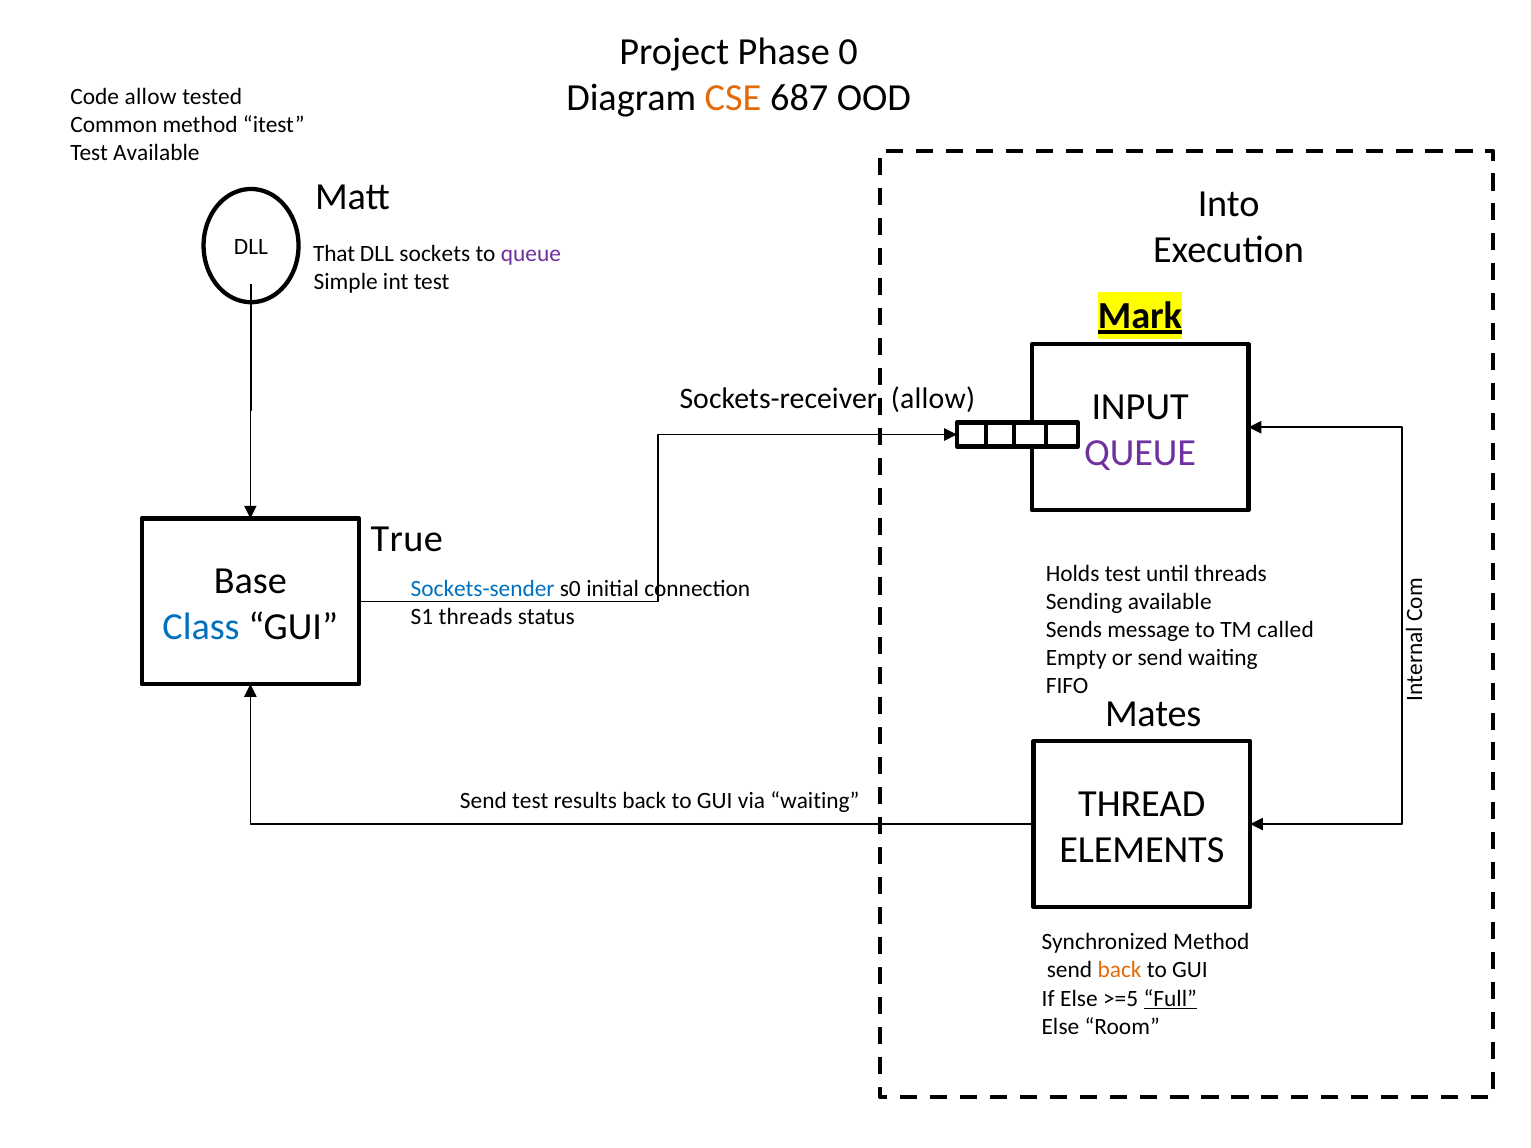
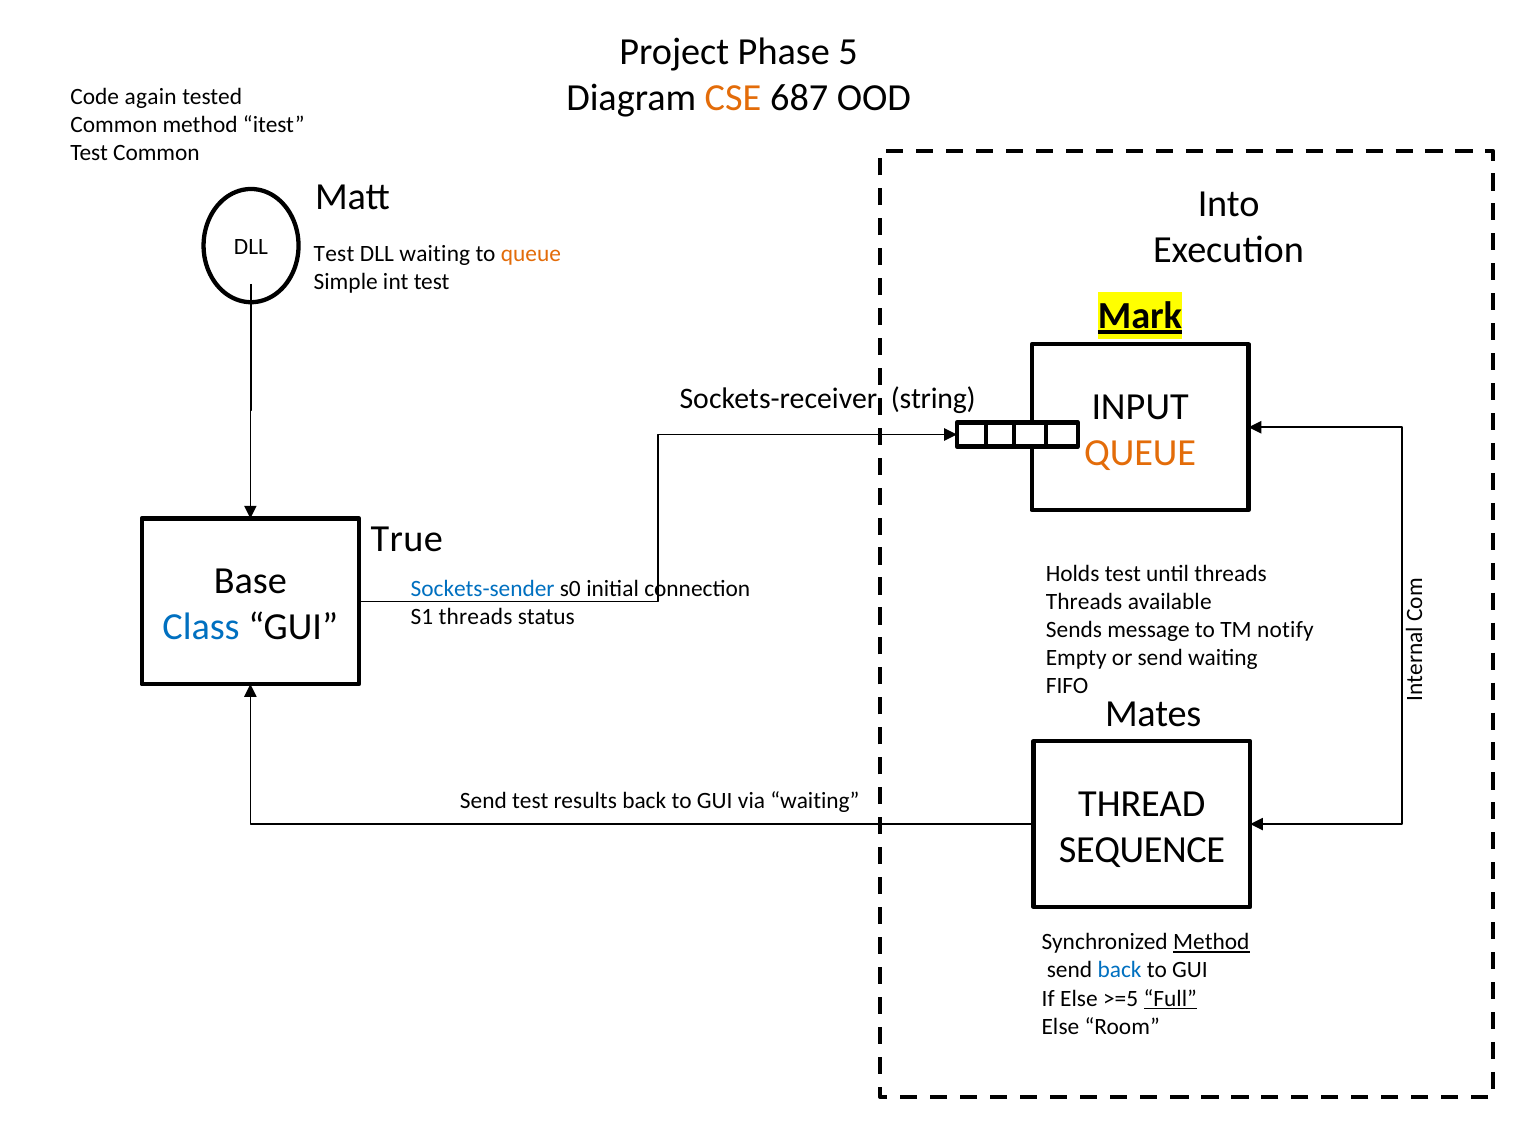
0: 0 -> 5
Code allow: allow -> again
Test Available: Available -> Common
That at (334, 254): That -> Test
DLL sockets: sockets -> waiting
queue at (531, 254) colour: purple -> orange
Sockets-receiver allow: allow -> string
QUEUE at (1140, 453) colour: purple -> orange
Sending at (1084, 602): Sending -> Threads
called: called -> notify
ELEMENTS: ELEMENTS -> SEQUENCE
Method at (1211, 942) underline: none -> present
back at (1120, 970) colour: orange -> blue
